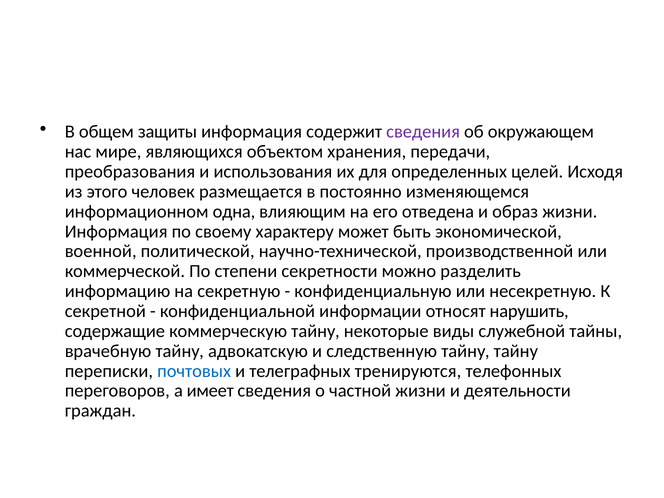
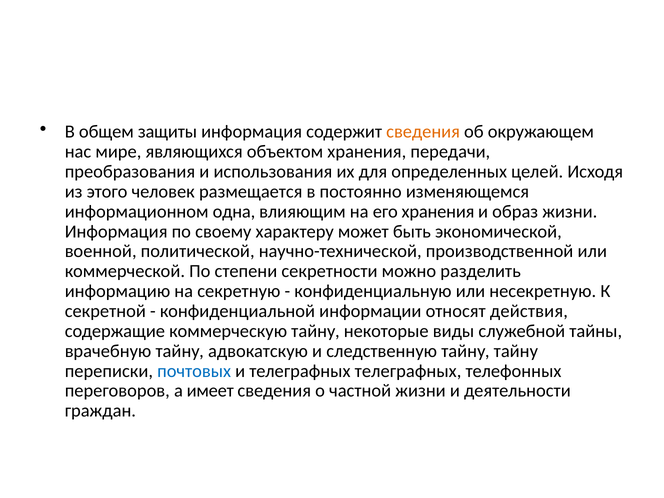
сведения at (423, 132) colour: purple -> orange
его отведена: отведена -> хранения
нарушить: нарушить -> действия
телеграфных тренируются: тренируются -> телеграфных
